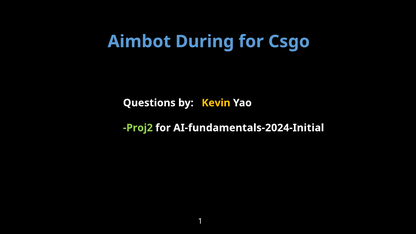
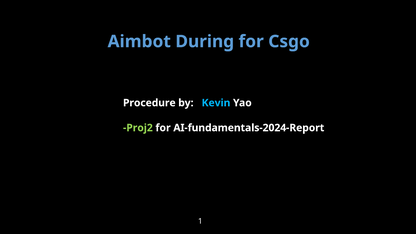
Questions: Questions -> Procedure
Kevin colour: yellow -> light blue
AI-fundamentals-2024-Initial: AI-fundamentals-2024-Initial -> AI-fundamentals-2024-Report
